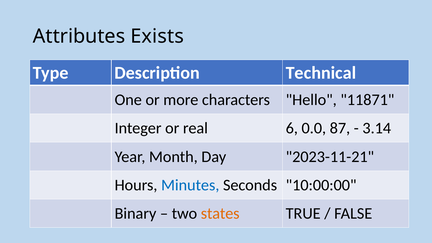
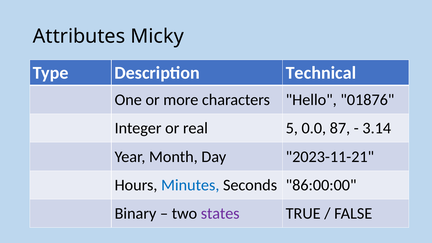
Exists: Exists -> Micky
11871: 11871 -> 01876
6: 6 -> 5
10:00:00: 10:00:00 -> 86:00:00
states colour: orange -> purple
